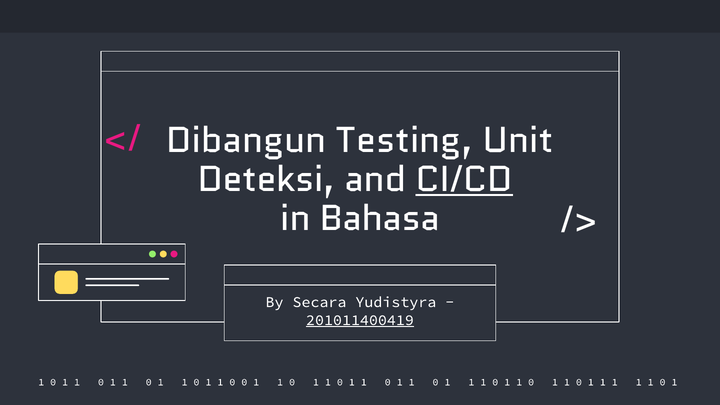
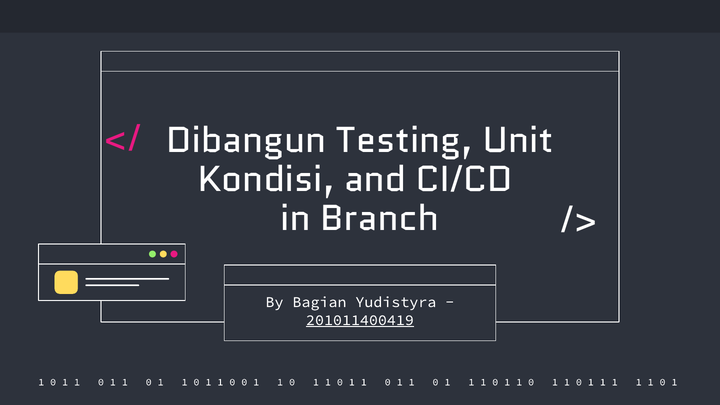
Deteksi: Deteksi -> Kondisi
CI/CD underline: present -> none
Bahasa: Bahasa -> Branch
Secara: Secara -> Bagian
